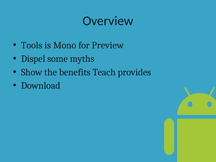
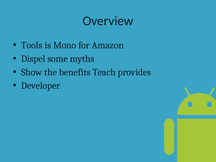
Preview: Preview -> Amazon
Download: Download -> Developer
